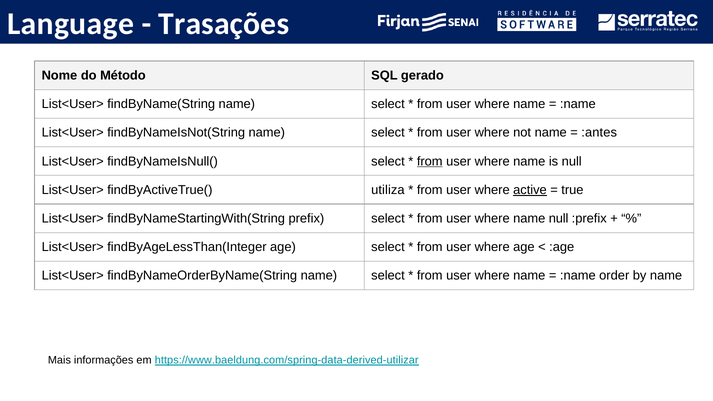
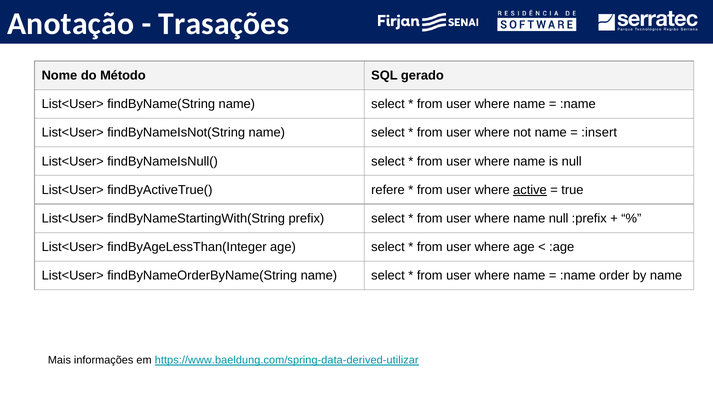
Language: Language -> Anotação
:antes: :antes -> :insert
from at (430, 161) underline: present -> none
utiliza: utiliza -> refere
